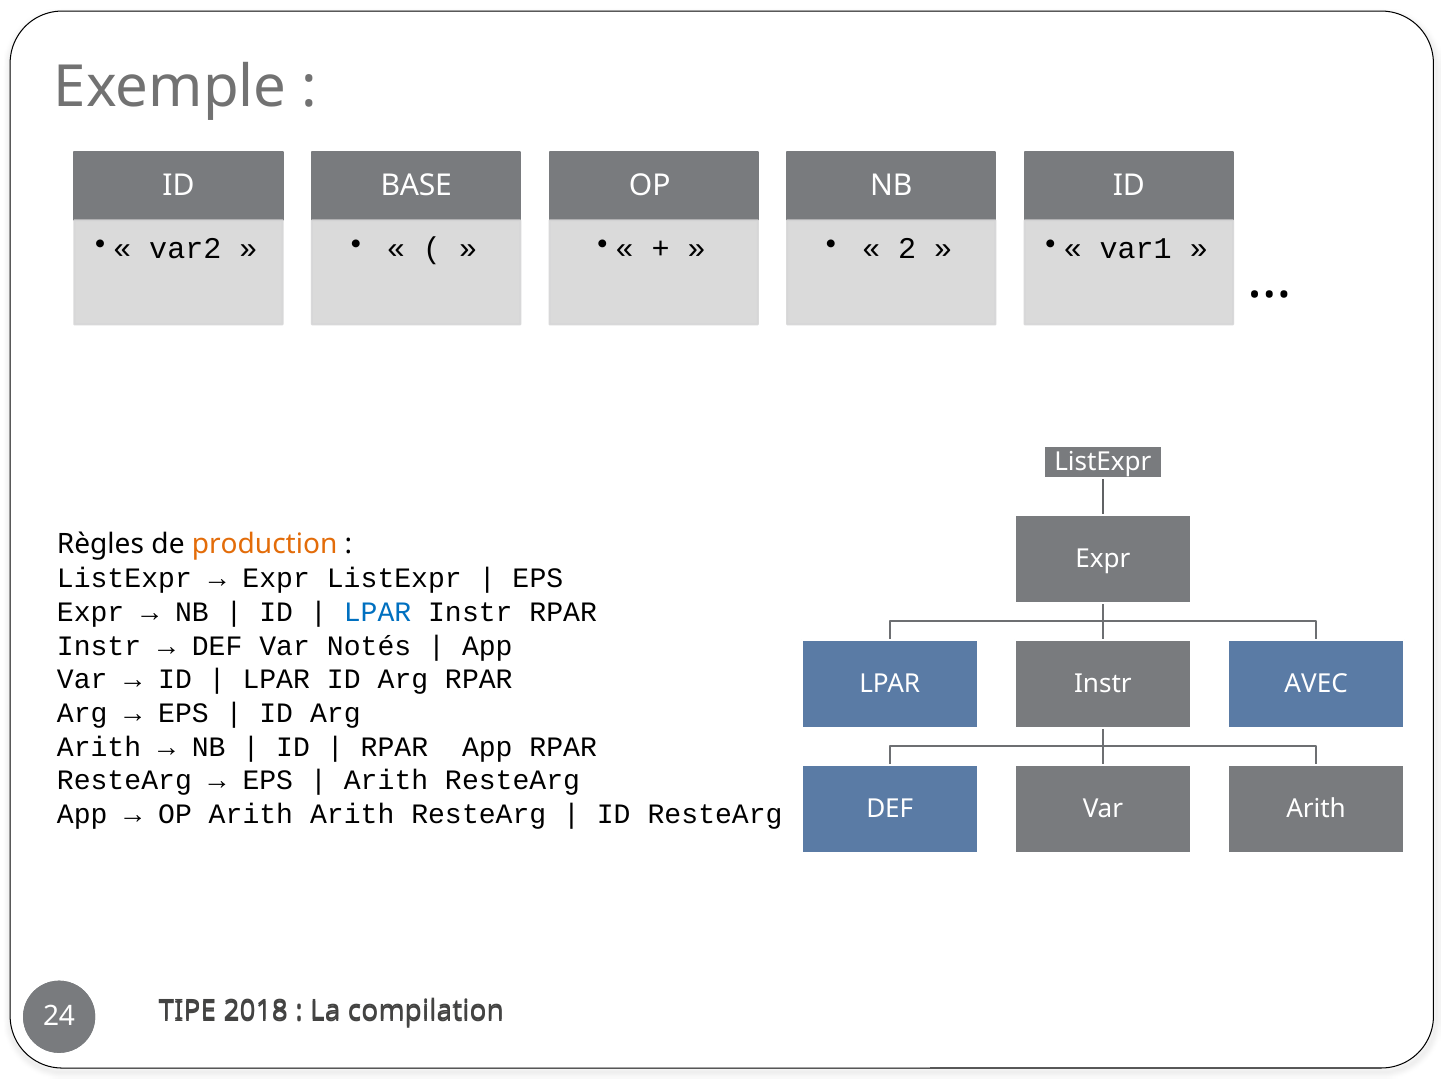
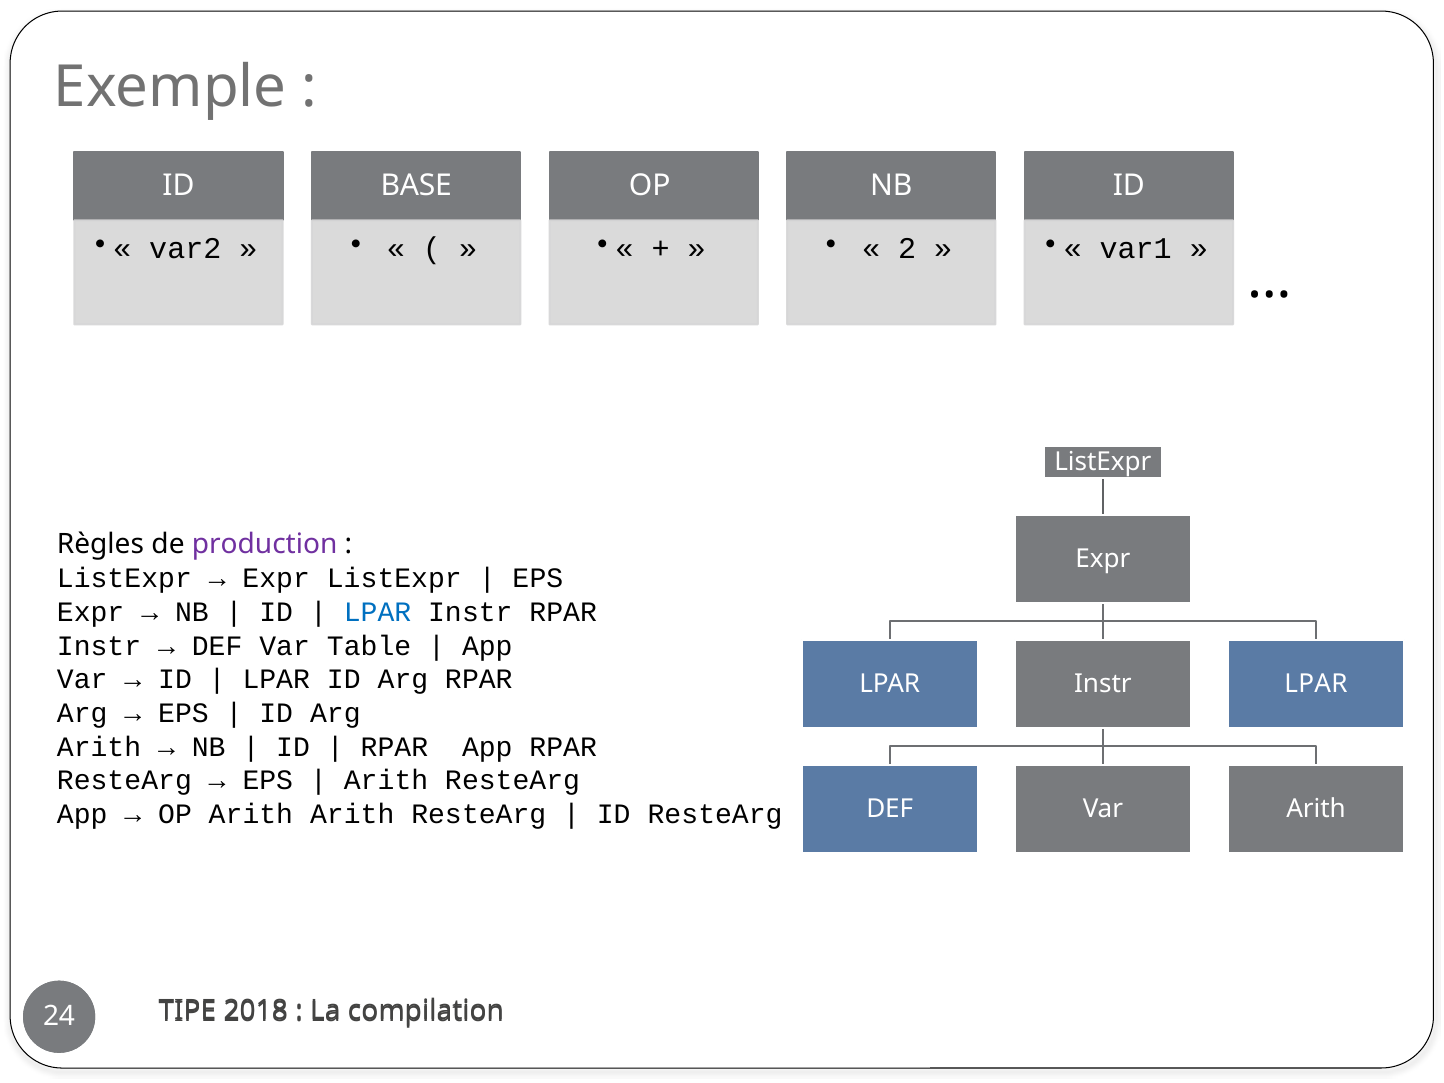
production colour: orange -> purple
Notés: Notés -> Table
AVEC at (1316, 684): AVEC -> LPAR
